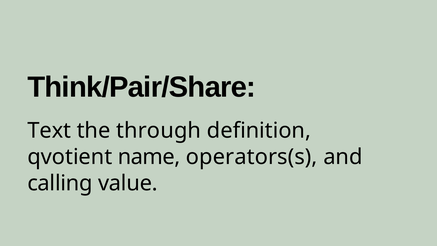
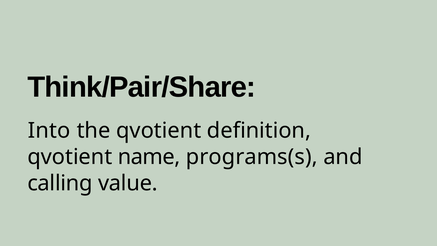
Text: Text -> Into
the through: through -> qvotient
operators(s: operators(s -> programs(s
